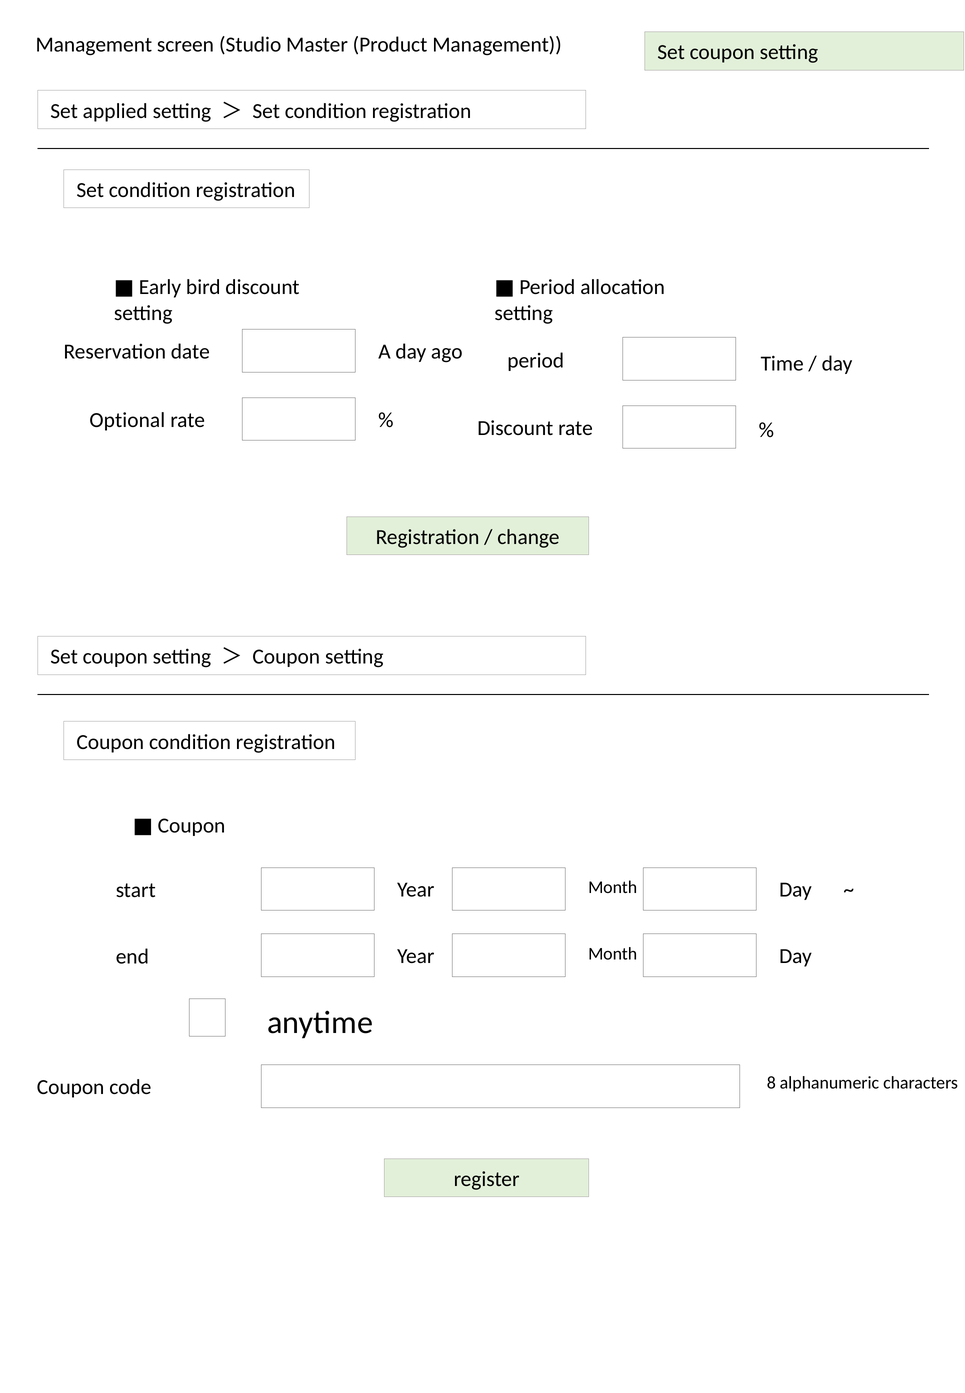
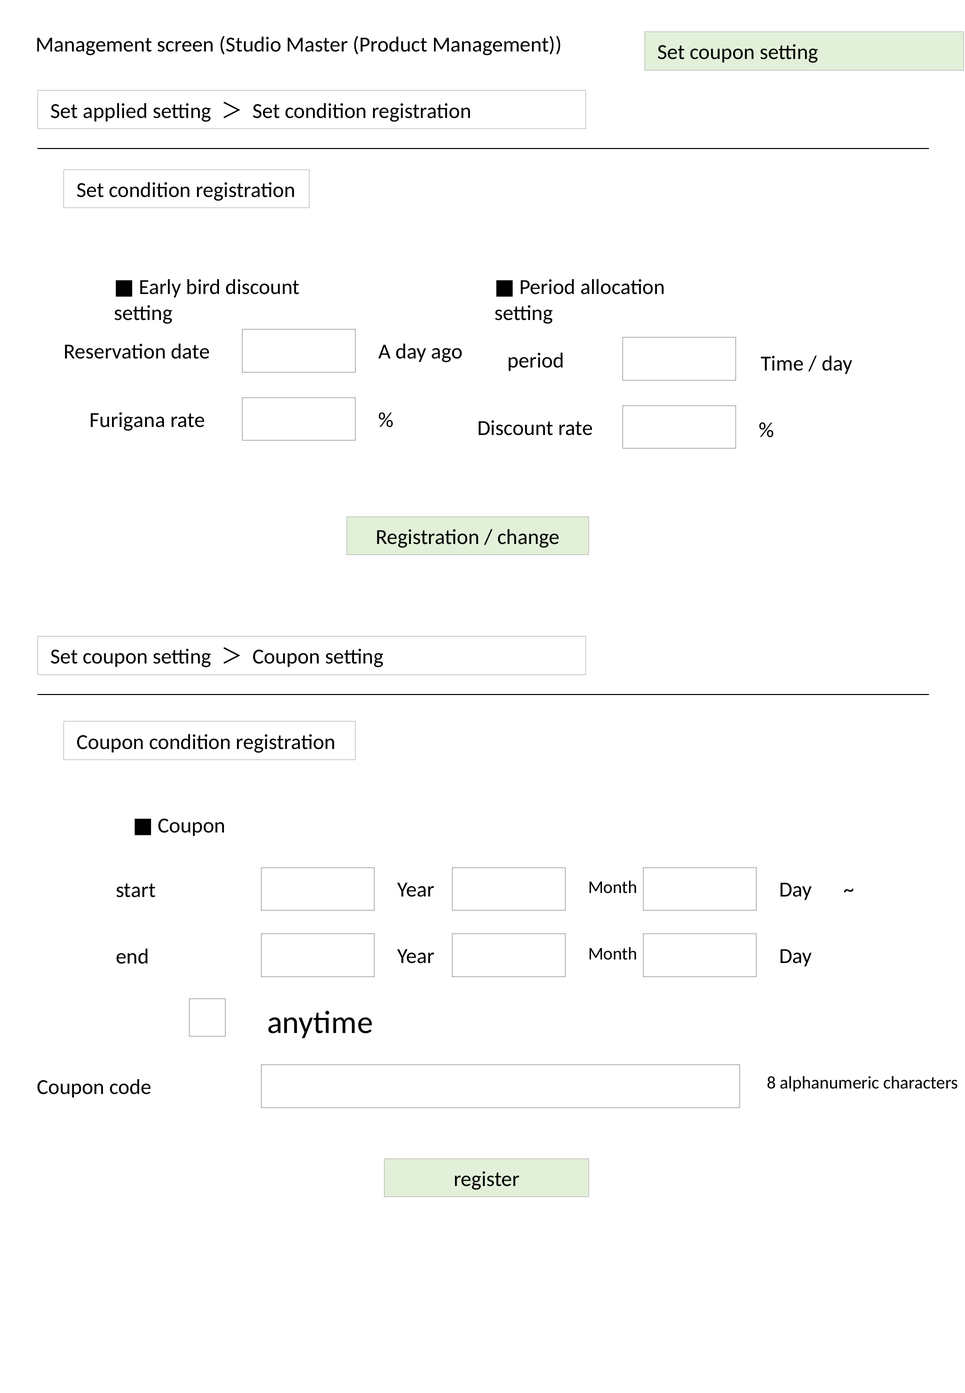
Optional: Optional -> Furigana
